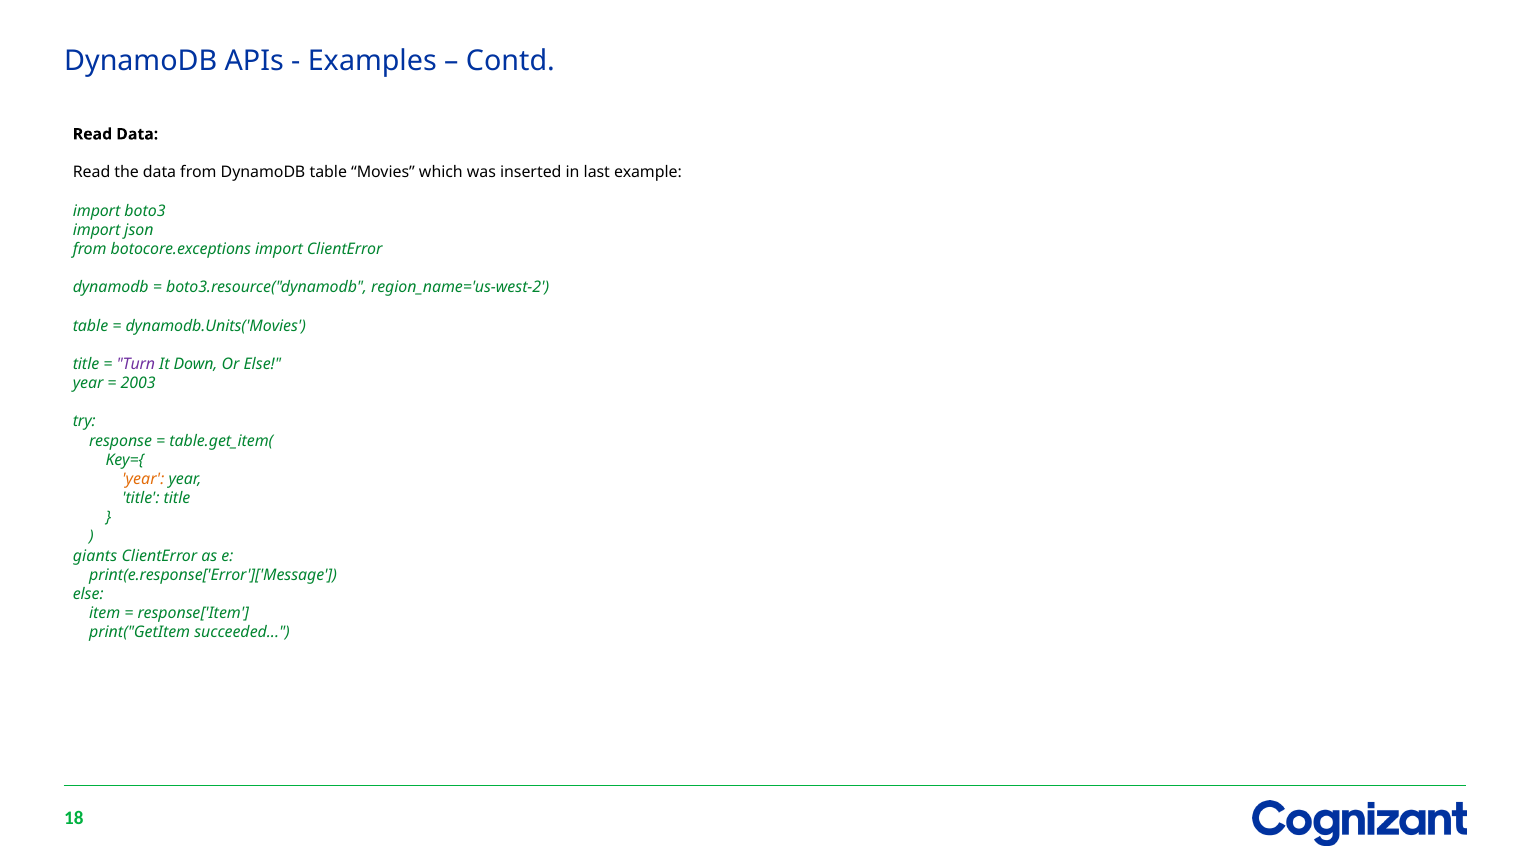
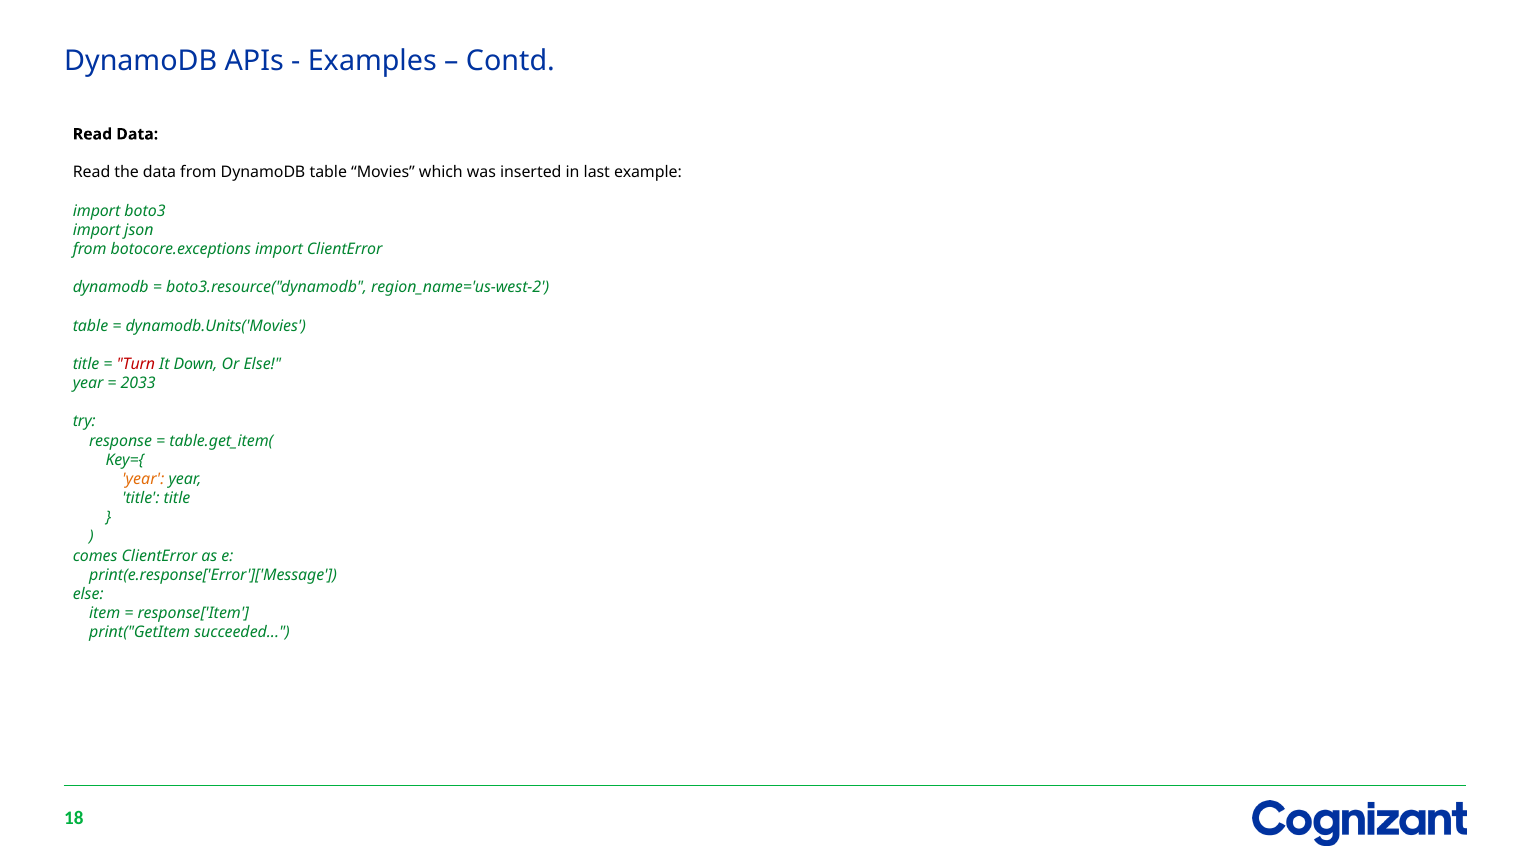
Turn colour: purple -> red
2003: 2003 -> 2033
giants: giants -> comes
